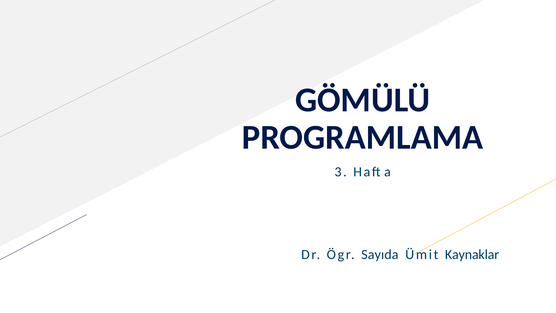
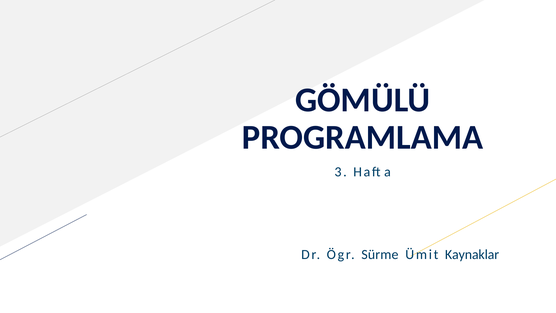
Sayıda: Sayıda -> Sürme
